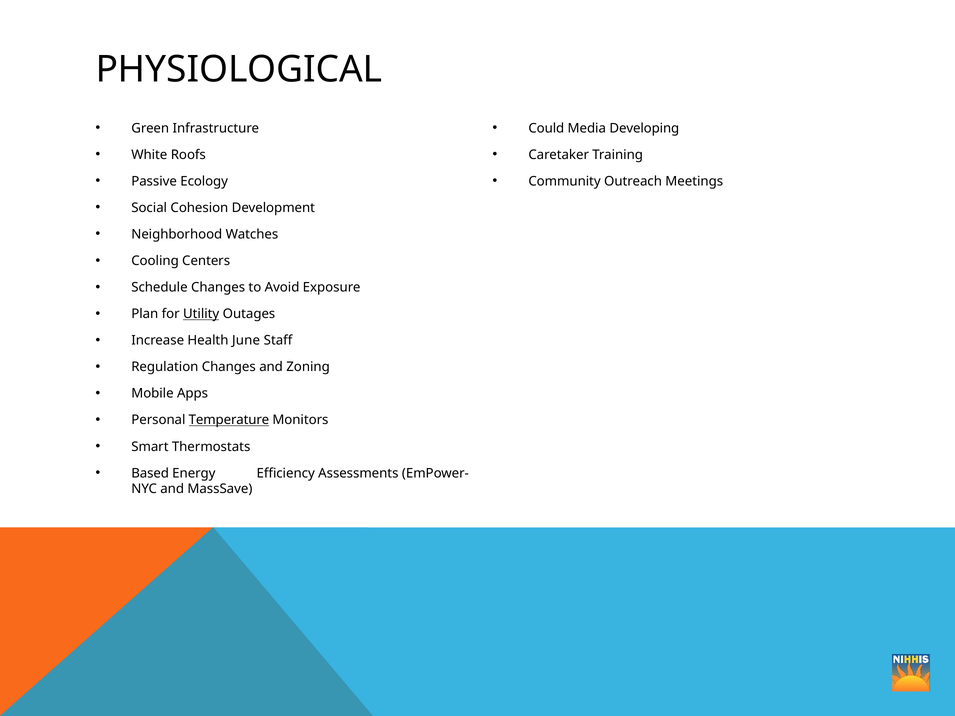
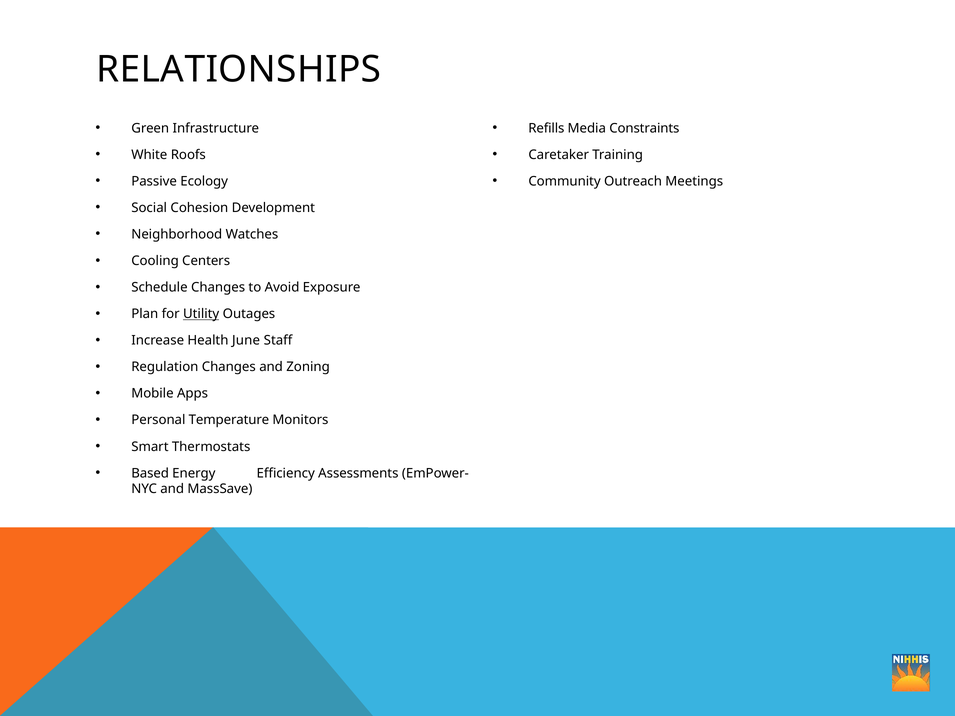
PHYSIOLOGICAL: PHYSIOLOGICAL -> RELATIONSHIPS
Could: Could -> Refills
Developing: Developing -> Constraints
Temperature underline: present -> none
